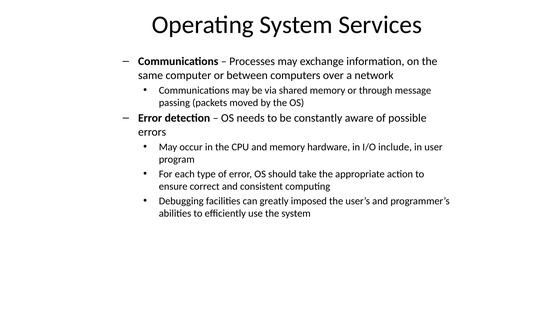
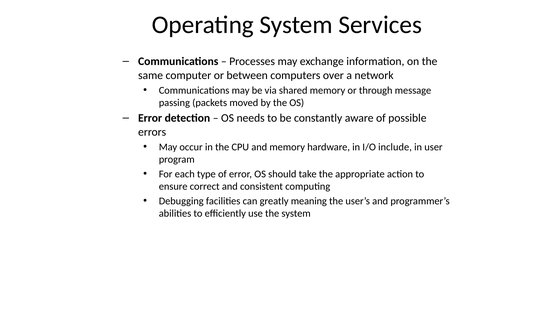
imposed: imposed -> meaning
